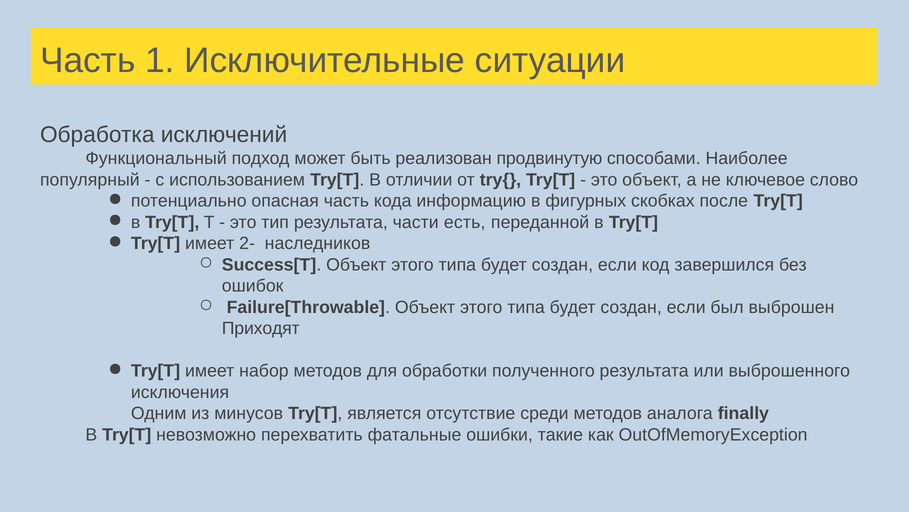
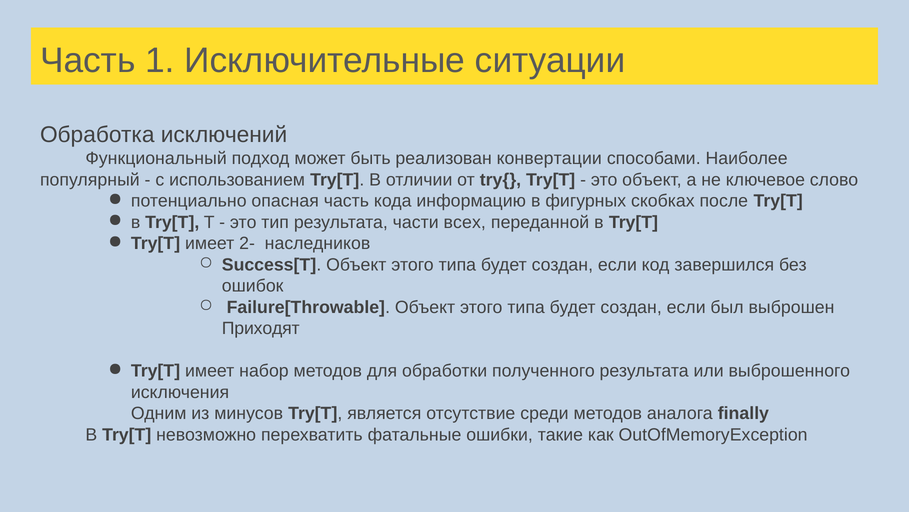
продвинутую: продвинутую -> конвертации
есть: есть -> всех
